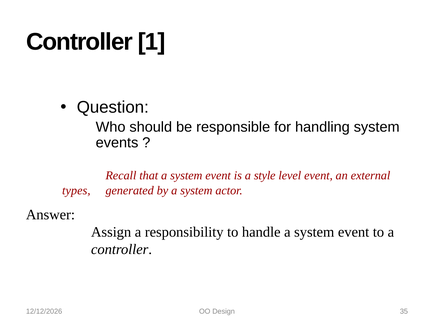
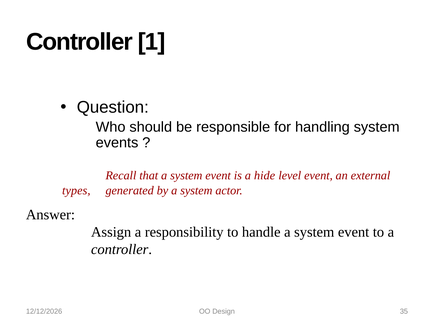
style: style -> hide
